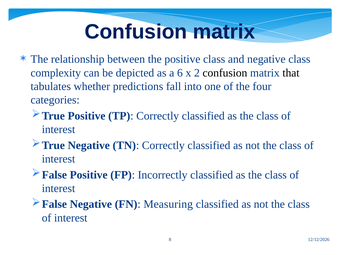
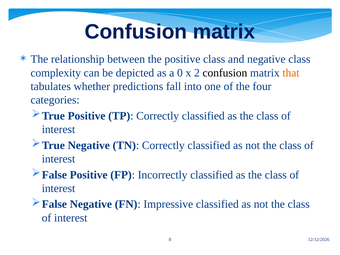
6: 6 -> 0
that colour: black -> orange
Measuring: Measuring -> Impressive
